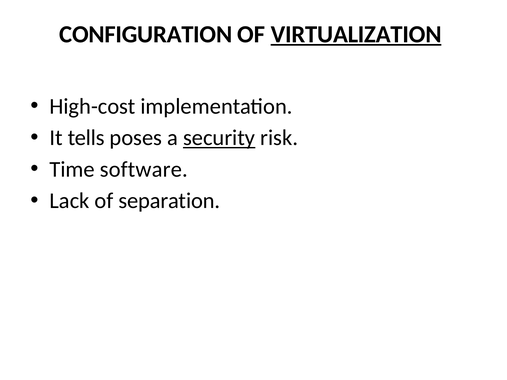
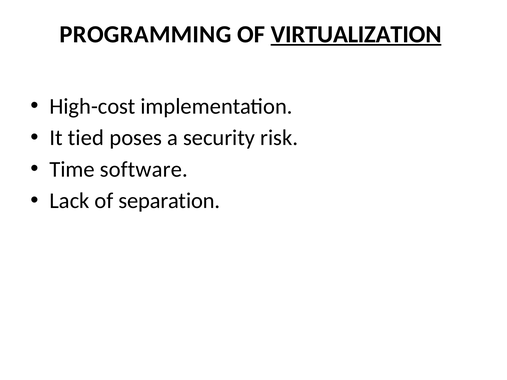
CONFIGURATION: CONFIGURATION -> PROGRAMMING
tells: tells -> tied
security underline: present -> none
